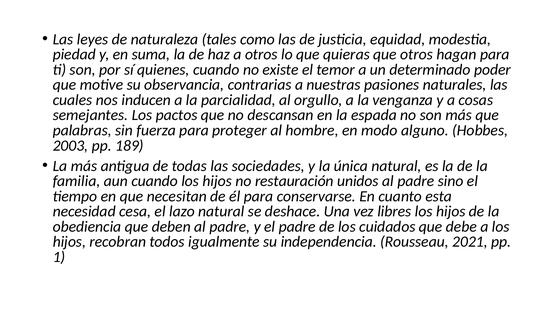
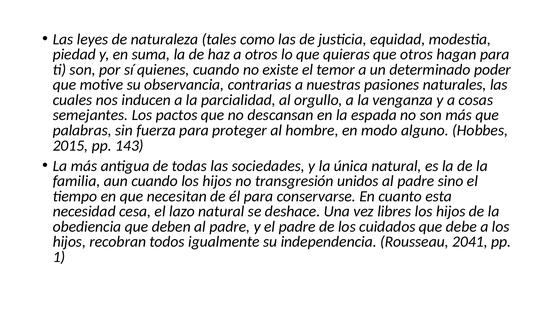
2003: 2003 -> 2015
189: 189 -> 143
restauración: restauración -> transgresión
2021: 2021 -> 2041
